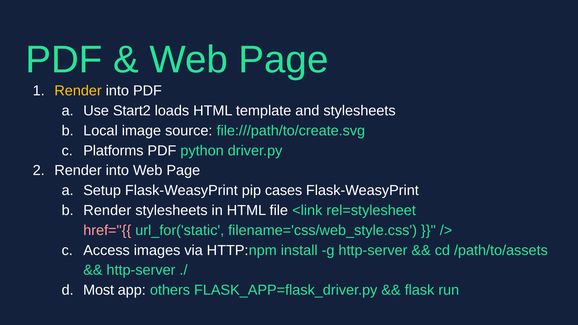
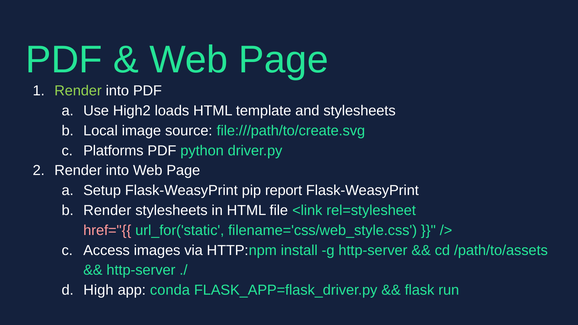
Render at (78, 91) colour: yellow -> light green
Start2: Start2 -> High2
cases: cases -> report
Most: Most -> High
others: others -> conda
